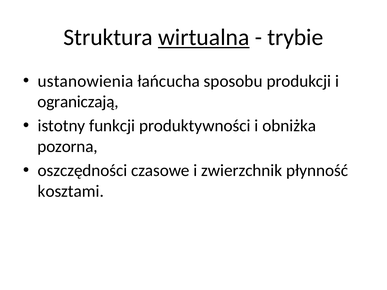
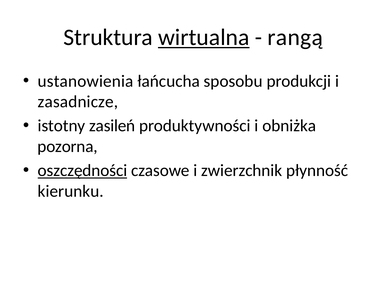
trybie: trybie -> rangą
ograniczają: ograniczają -> zasadnicze
funkcji: funkcji -> zasileń
oszczędności underline: none -> present
kosztami: kosztami -> kierunku
